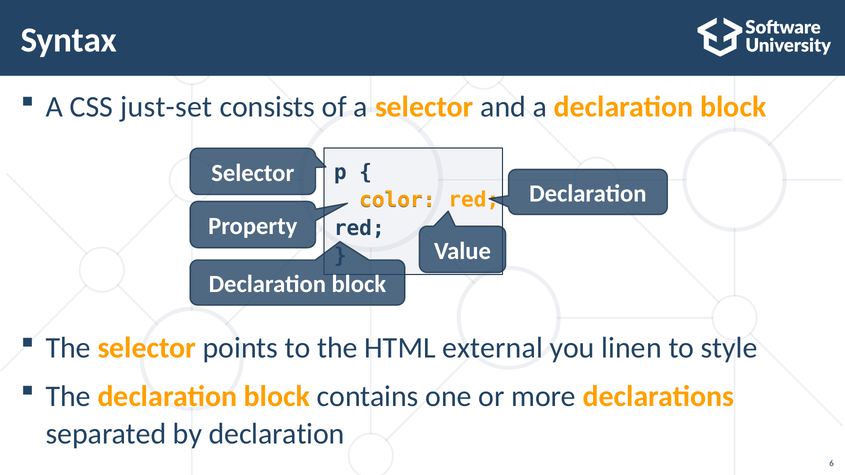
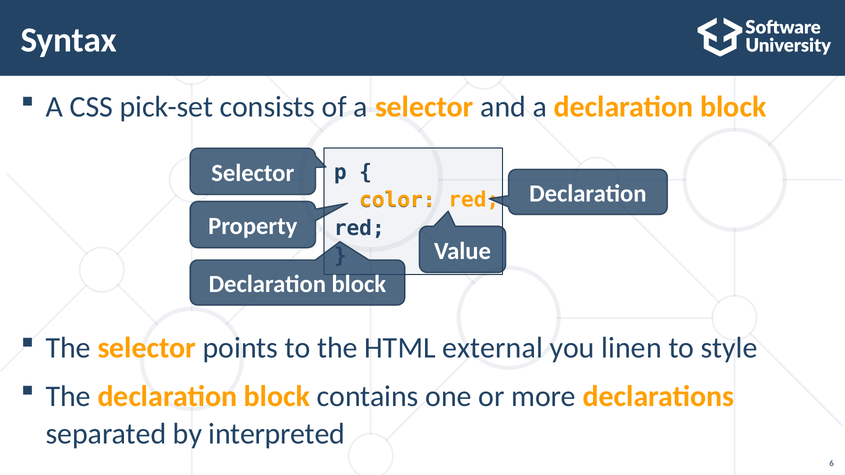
just-set: just-set -> pick-set
by declaration: declaration -> interpreted
